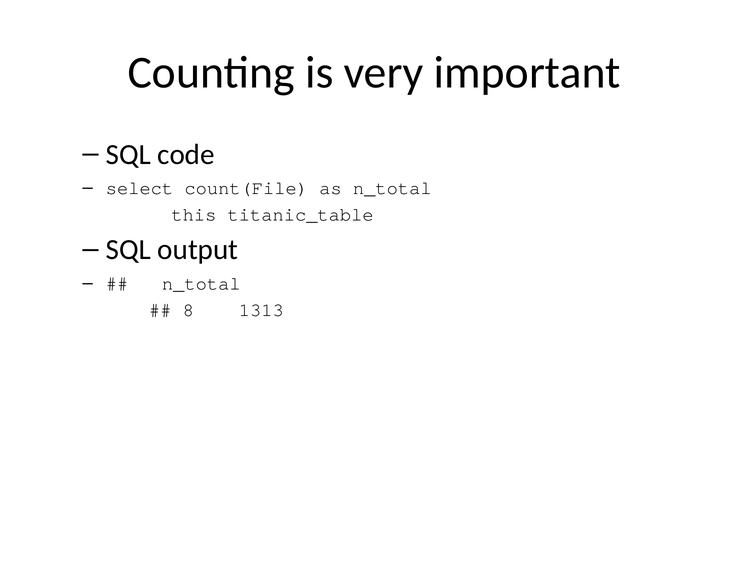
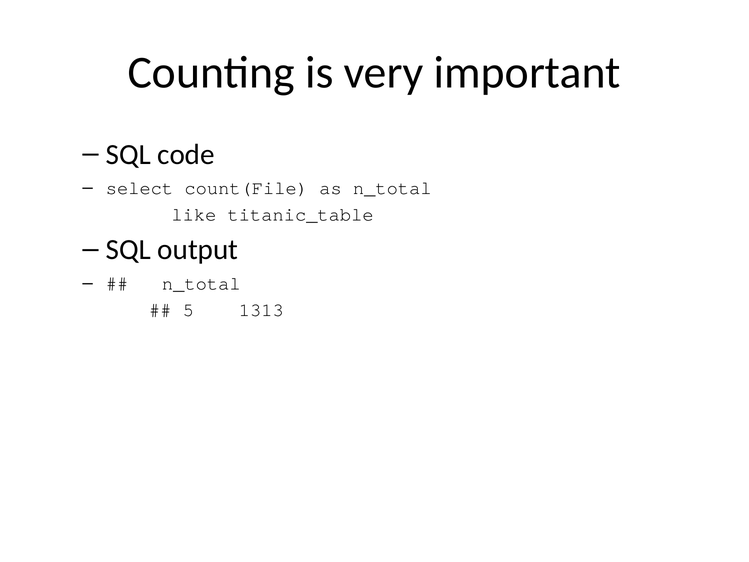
this: this -> like
8: 8 -> 5
